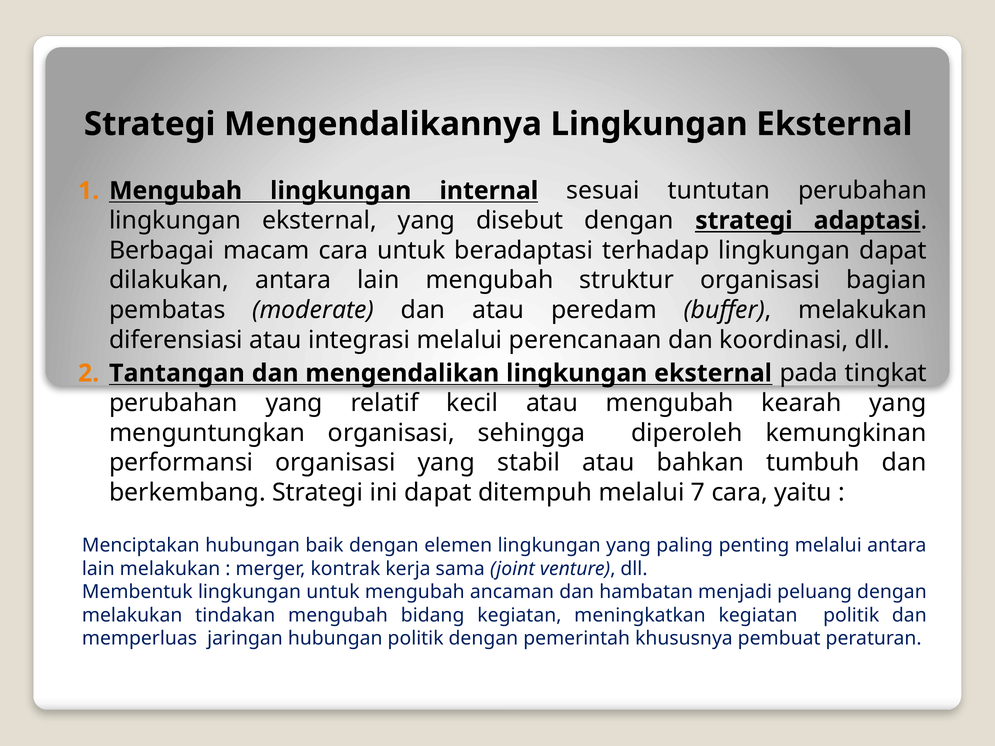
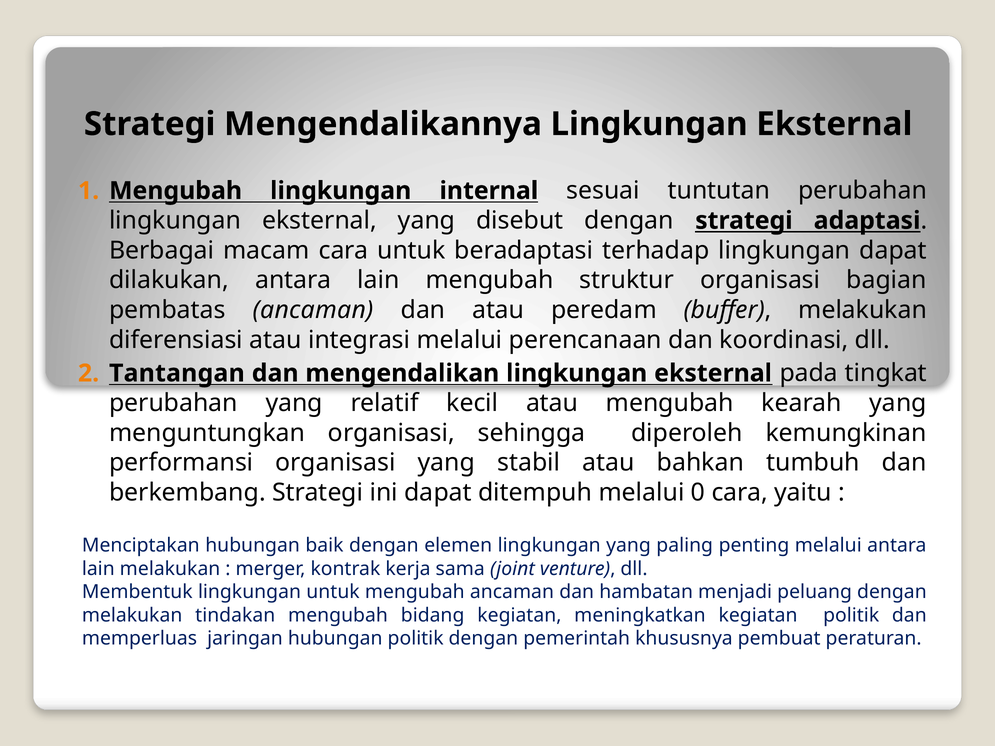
pembatas moderate: moderate -> ancaman
7: 7 -> 0
